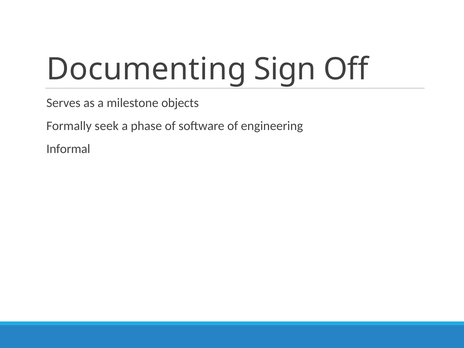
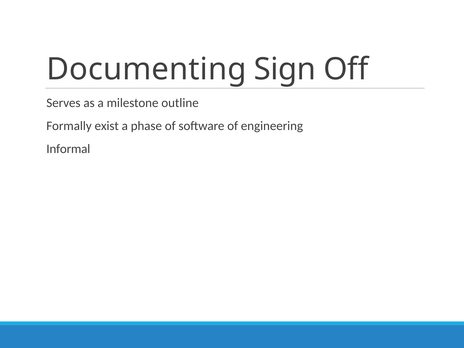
objects: objects -> outline
seek: seek -> exist
